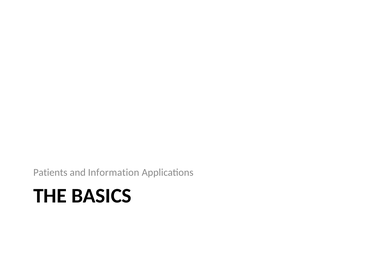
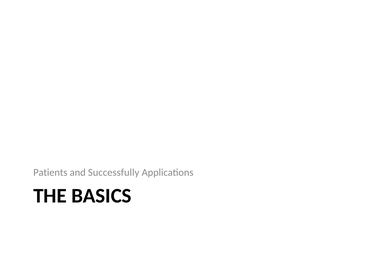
Information: Information -> Successfully
